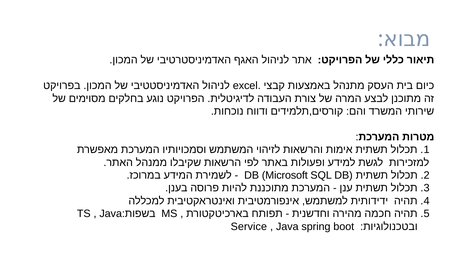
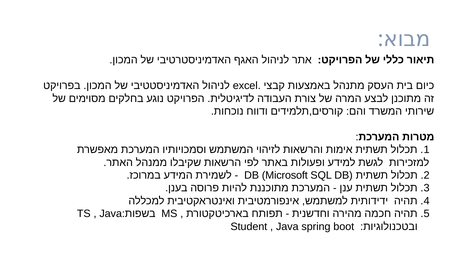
Service: Service -> Student
